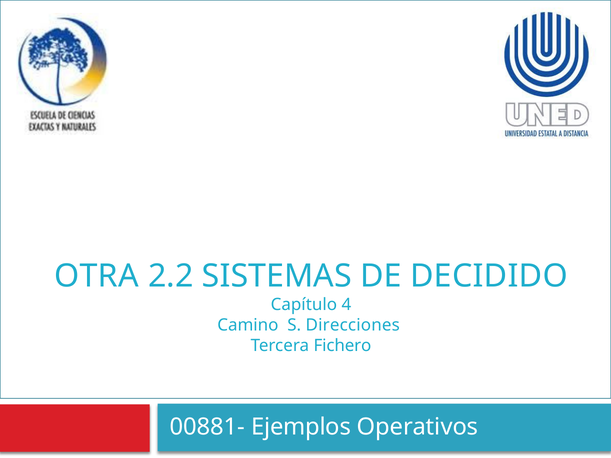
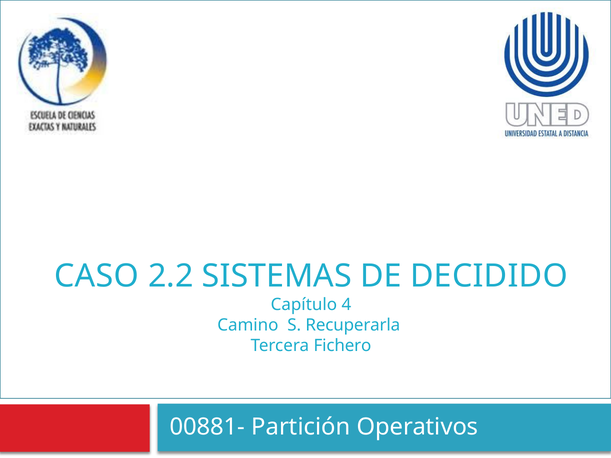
OTRA: OTRA -> CASO
Direcciones: Direcciones -> Recuperarla
Ejemplos: Ejemplos -> Partición
